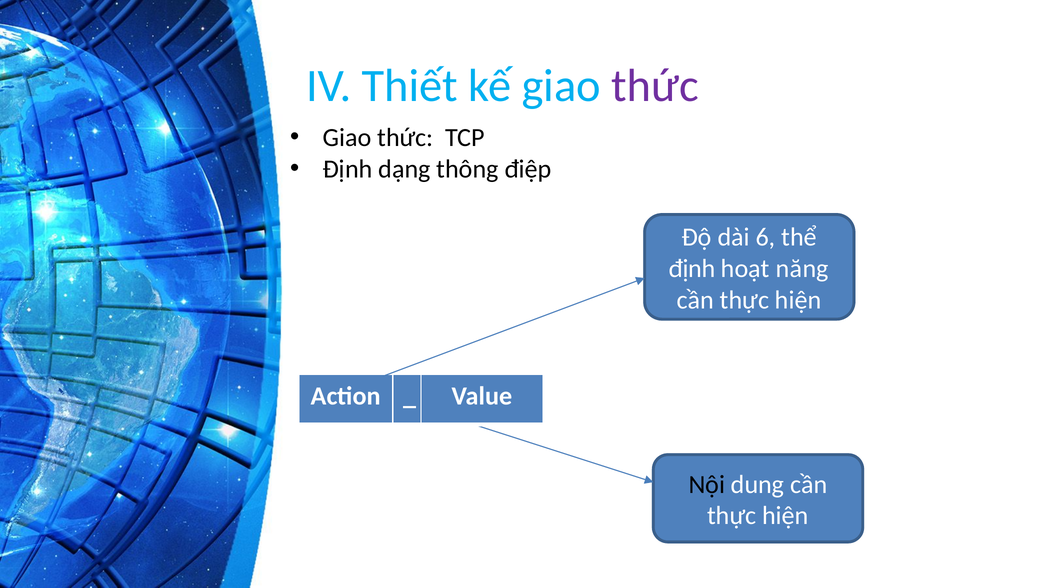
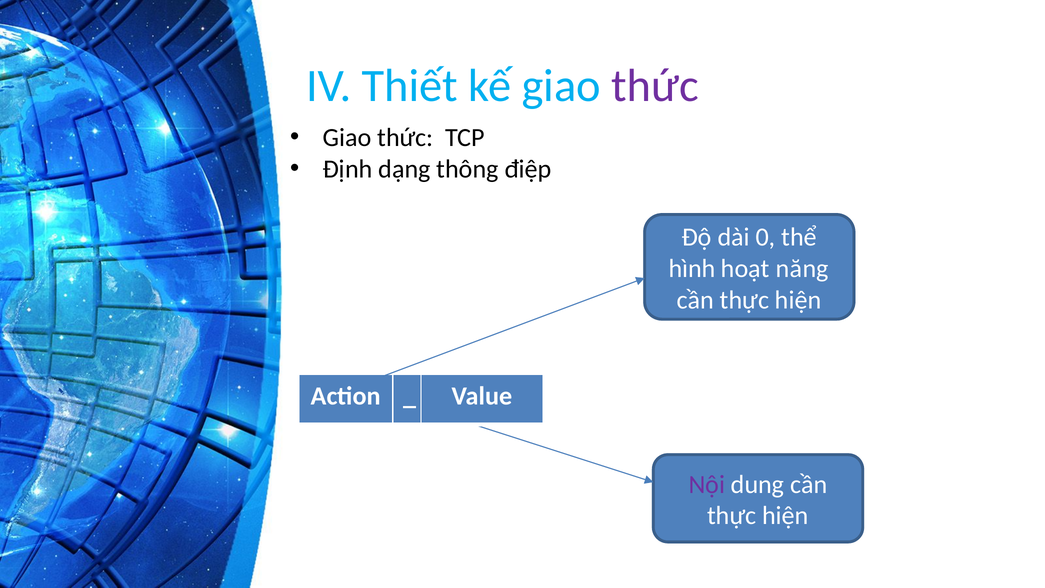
6: 6 -> 0
định at (692, 269): định -> hình
Nội colour: black -> purple
